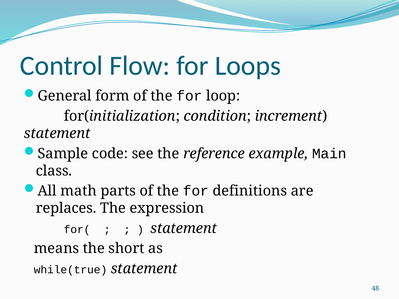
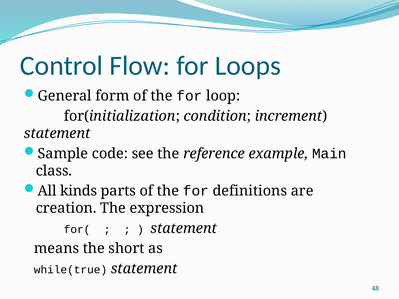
math: math -> kinds
replaces: replaces -> creation
